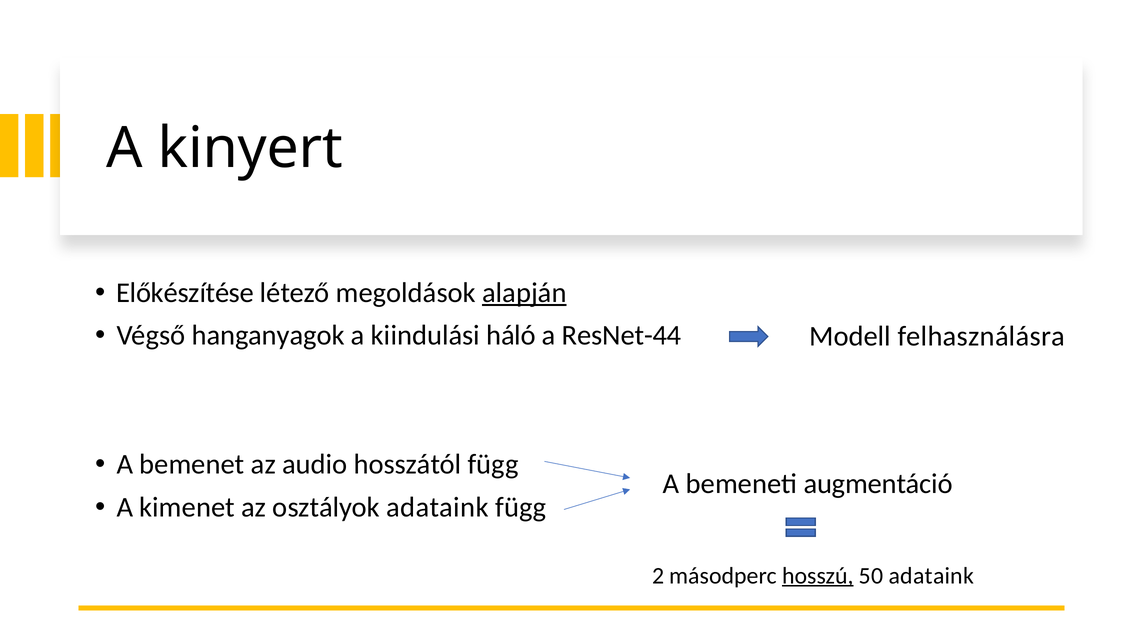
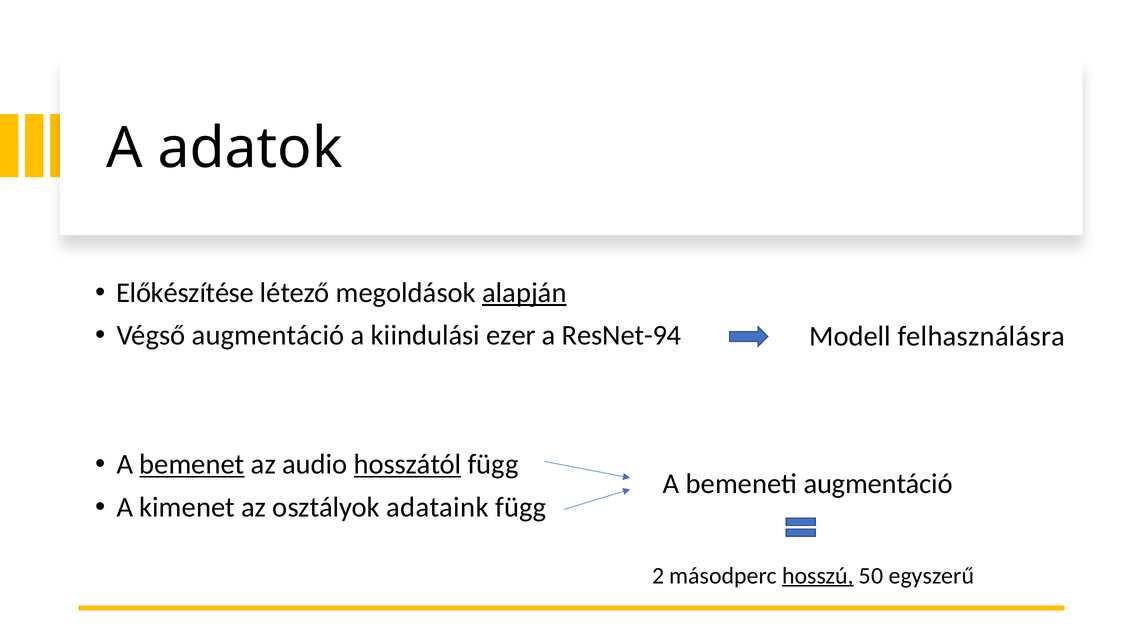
kinyert: kinyert -> adatok
Végső hanganyagok: hanganyagok -> augmentáció
háló: háló -> ezer
ResNet-44: ResNet-44 -> ResNet-94
bemenet underline: none -> present
hosszától underline: none -> present
50 adataink: adataink -> egyszerű
